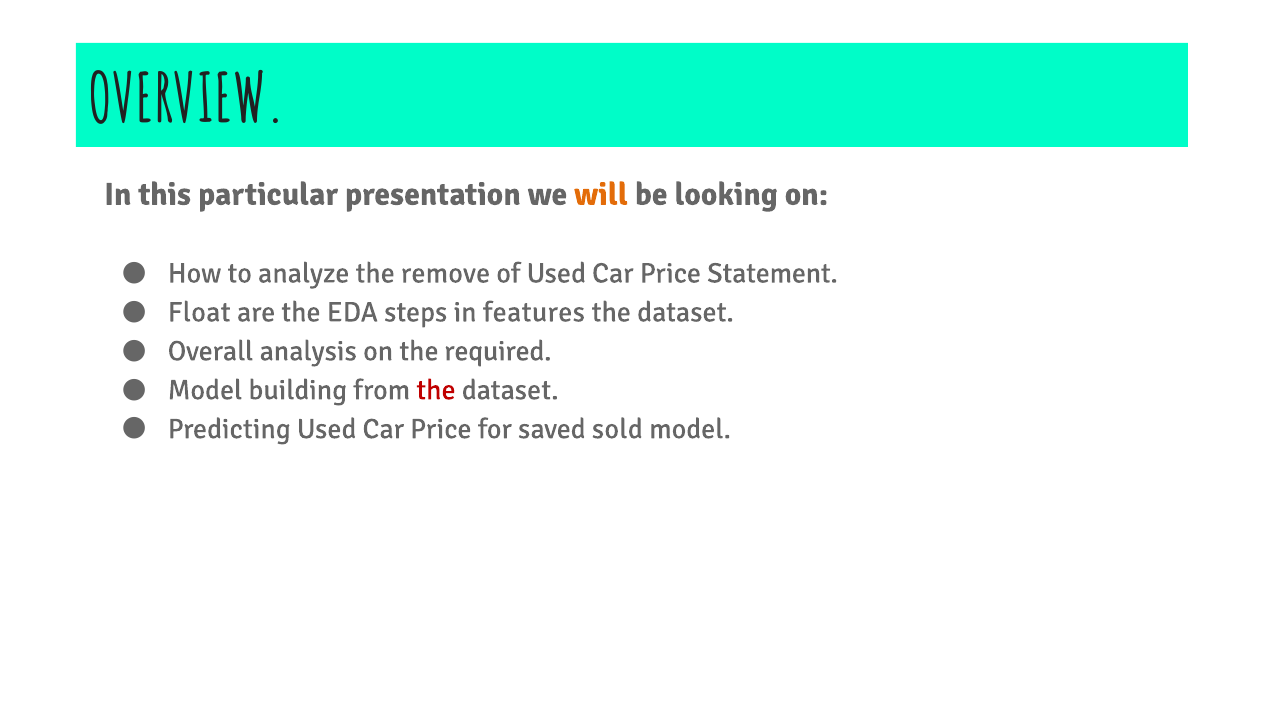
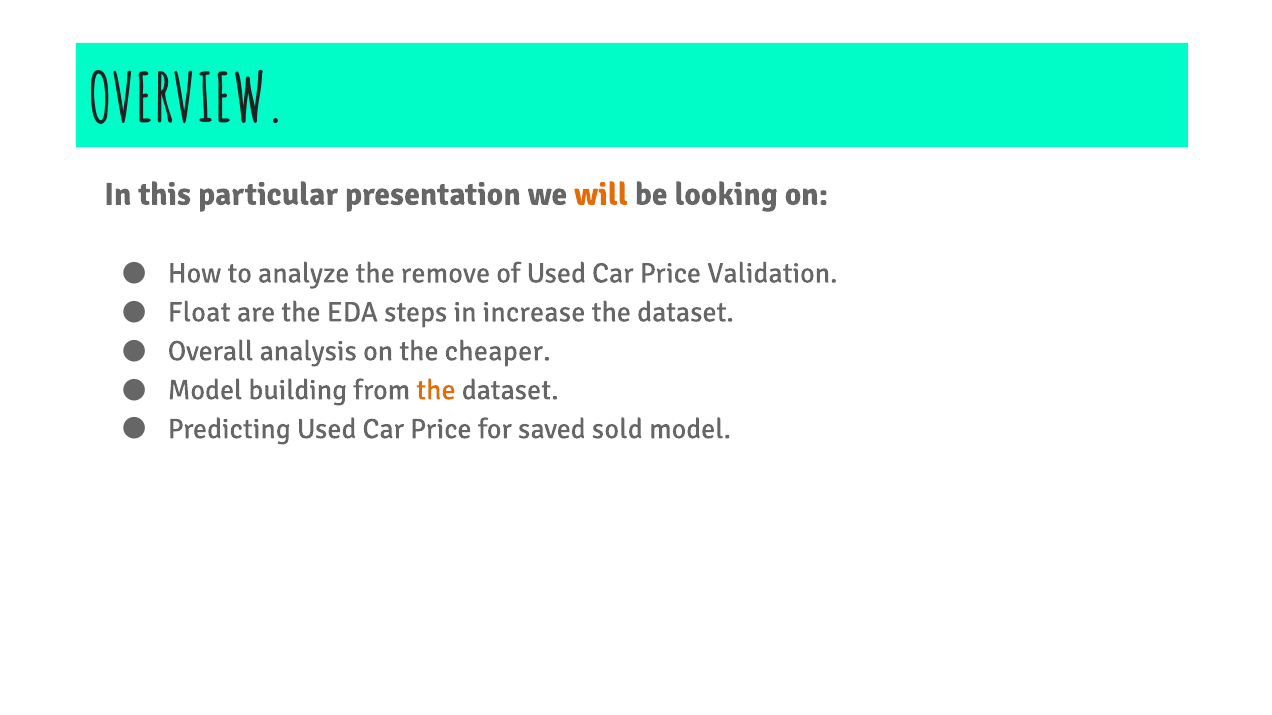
Statement: Statement -> Validation
features: features -> increase
required: required -> cheaper
the at (436, 390) colour: red -> orange
